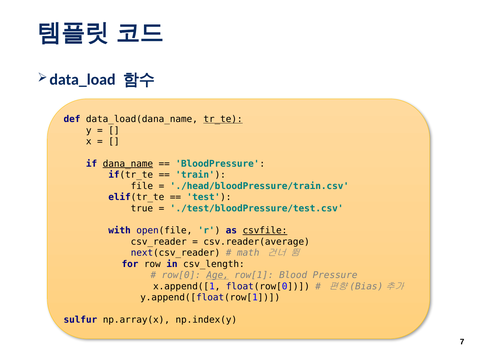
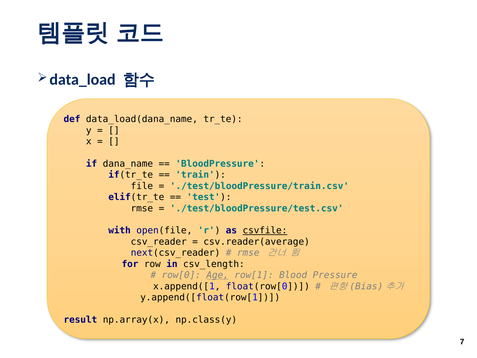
tr_te underline: present -> none
dana_name underline: present -> none
./head/bloodPressure/train.csv: ./head/bloodPressure/train.csv -> ./test/bloodPressure/train.csv
true at (142, 208): true -> rmse
math at (248, 253): math -> rmse
sulfur: sulfur -> result
np.index(y: np.index(y -> np.class(y
